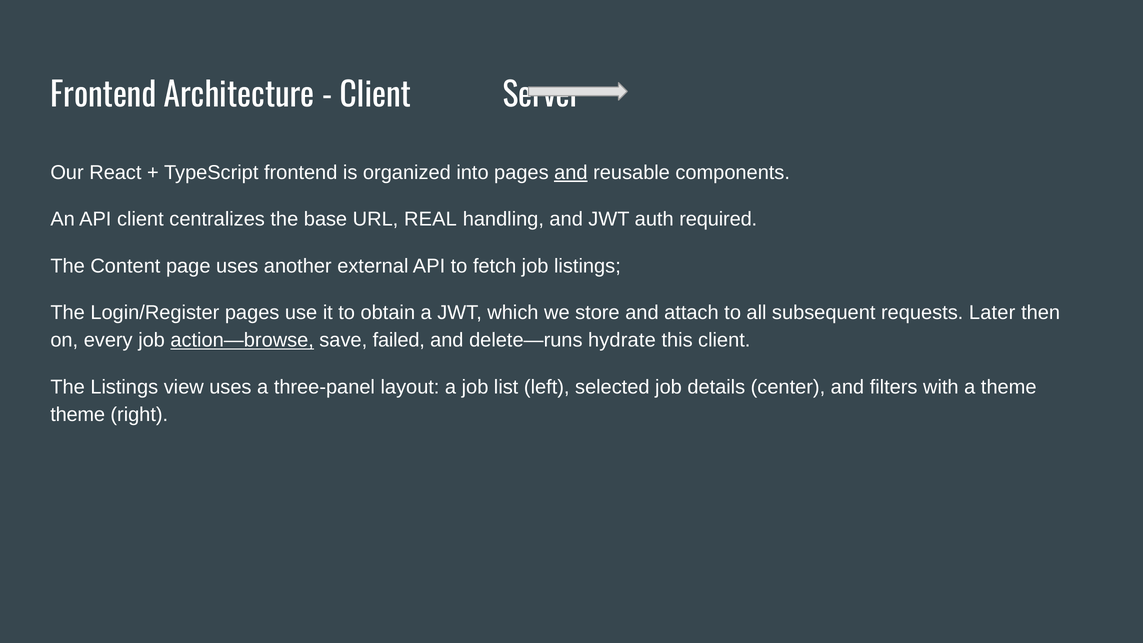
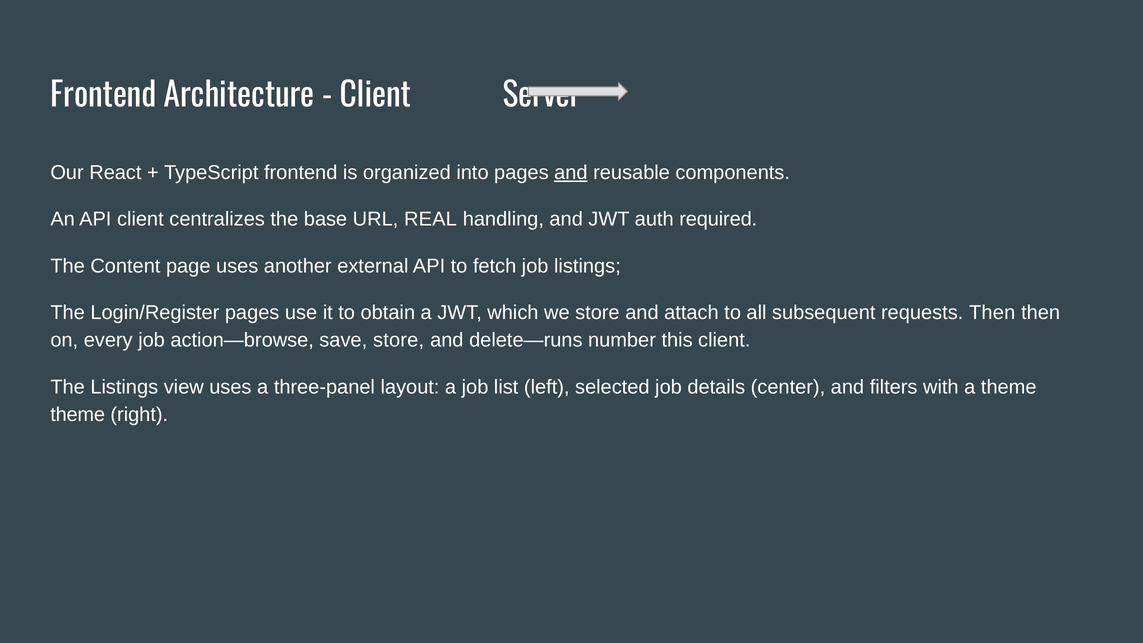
requests Later: Later -> Then
action—browse underline: present -> none
save failed: failed -> store
hydrate: hydrate -> number
